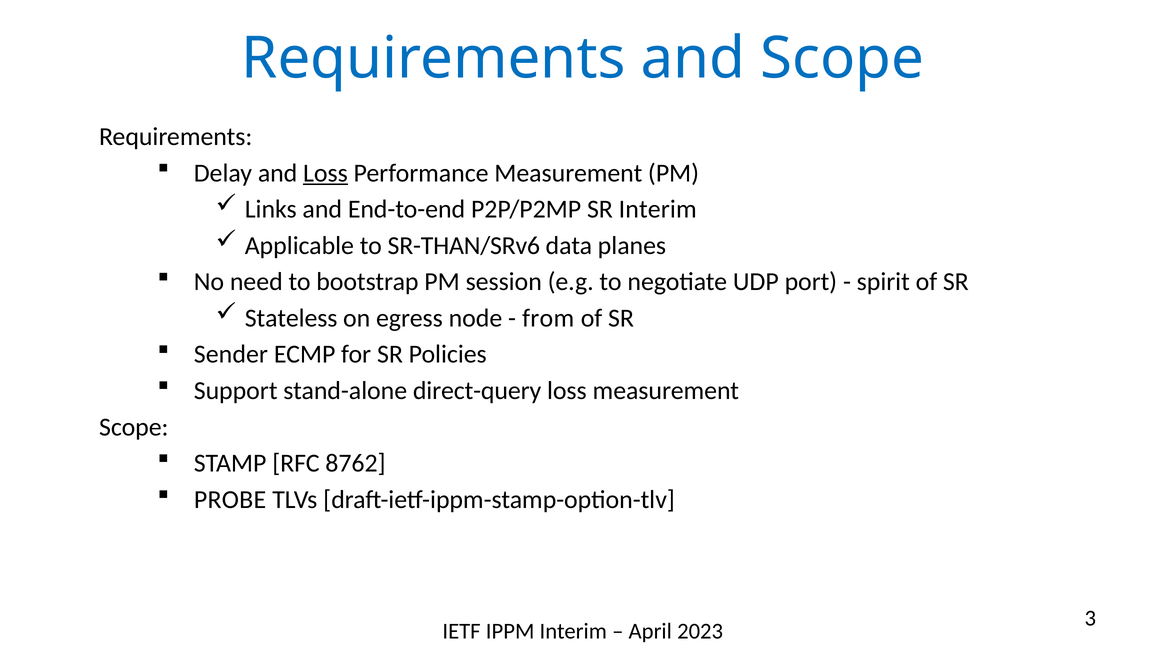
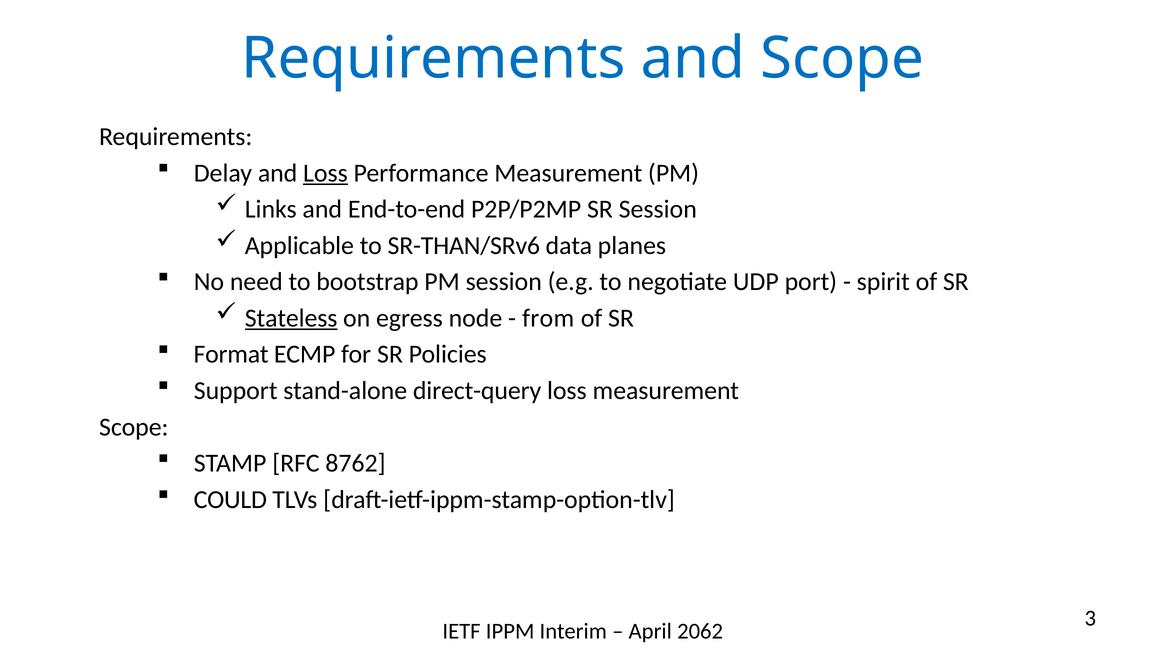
SR Interim: Interim -> Session
Stateless underline: none -> present
Sender: Sender -> Format
PROBE: PROBE -> COULD
2023: 2023 -> 2062
